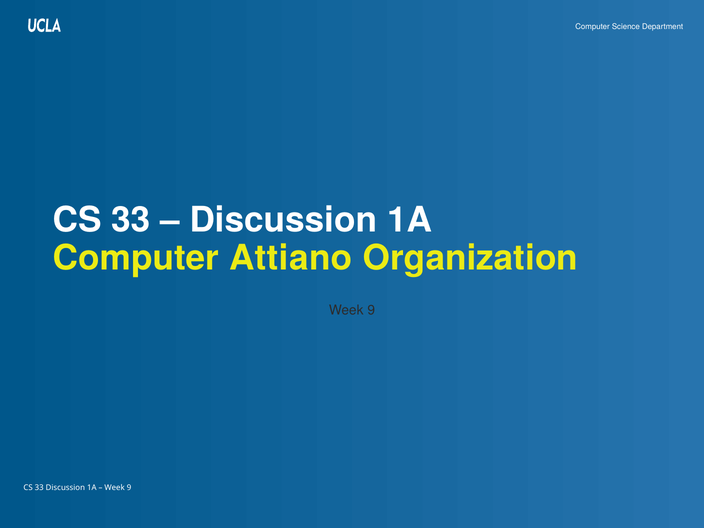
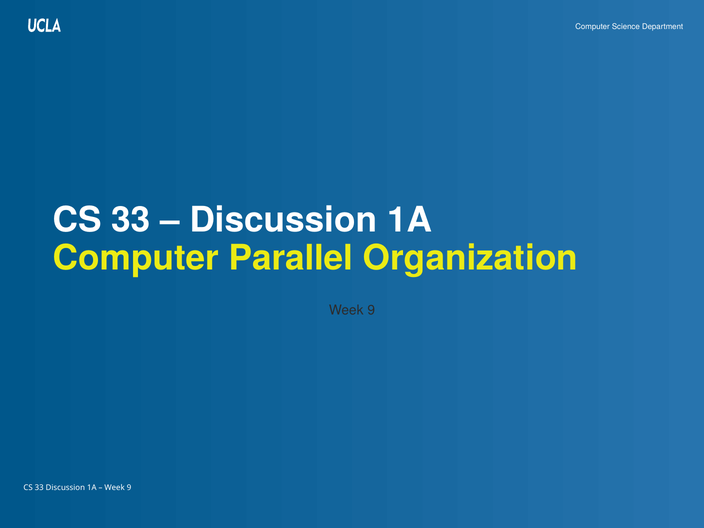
Attiano: Attiano -> Parallel
